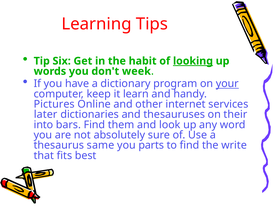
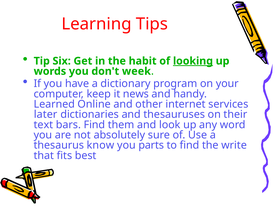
your underline: present -> none
learn: learn -> news
Pictures: Pictures -> Learned
into: into -> text
same: same -> know
